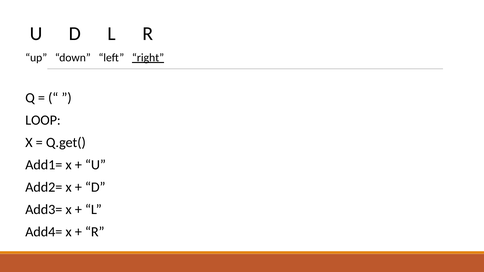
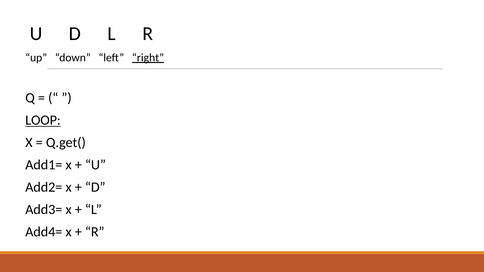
LOOP underline: none -> present
